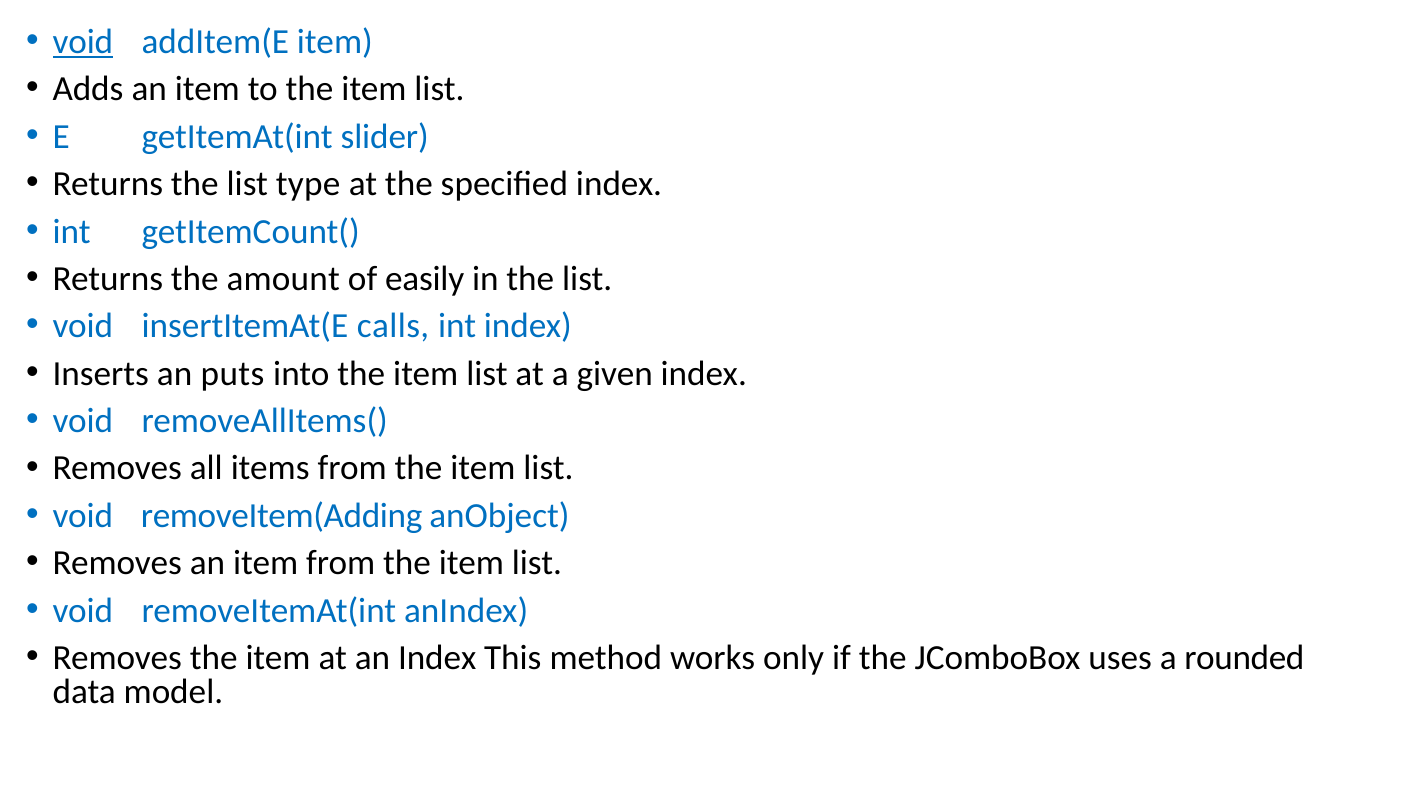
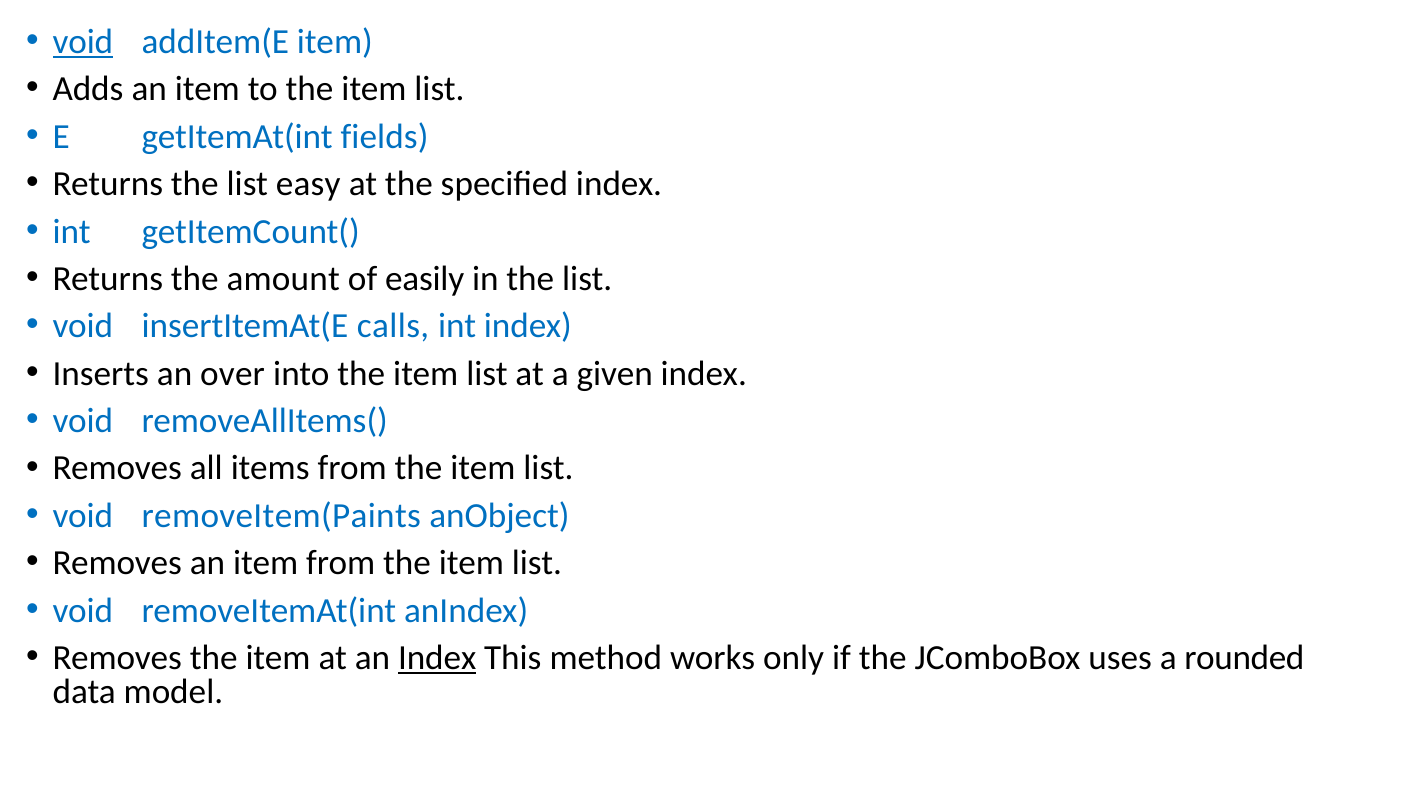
slider: slider -> fields
type: type -> easy
puts: puts -> over
removeItem(Adding: removeItem(Adding -> removeItem(Paints
Index at (437, 658) underline: none -> present
